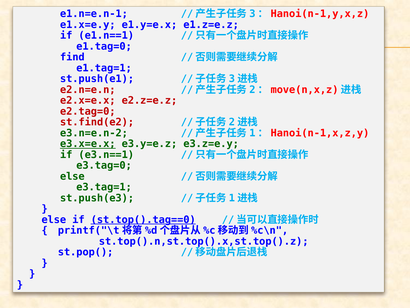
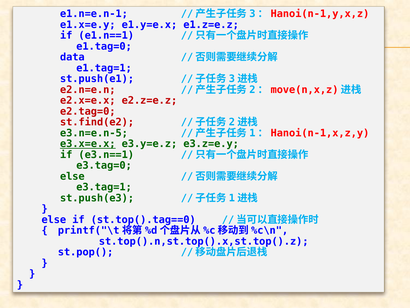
find: find -> data
e3.n=e.n-2: e3.n=e.n-2 -> e3.n=e.n-5
st.top().tag==0 underline: present -> none
